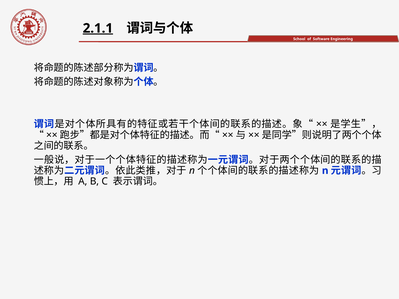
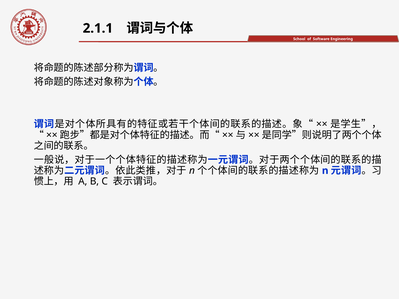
2.1.1 underline: present -> none
